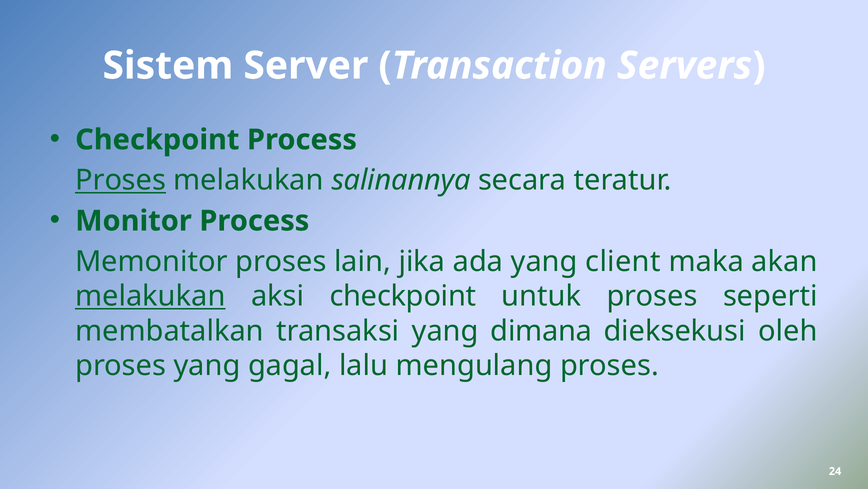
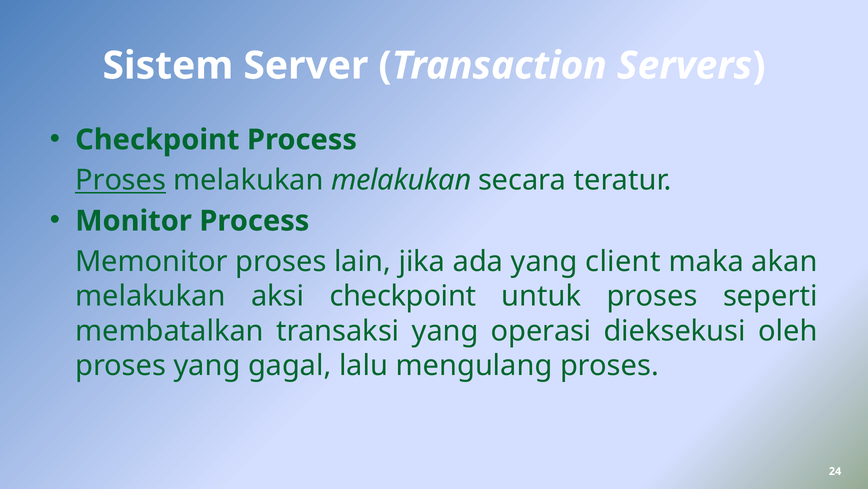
melakukan salinannya: salinannya -> melakukan
melakukan at (150, 297) underline: present -> none
dimana: dimana -> operasi
